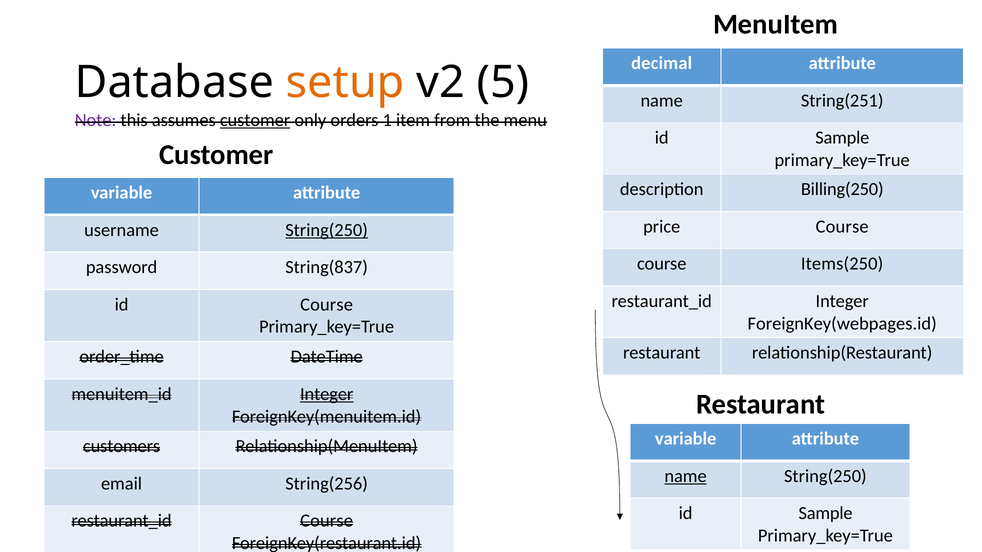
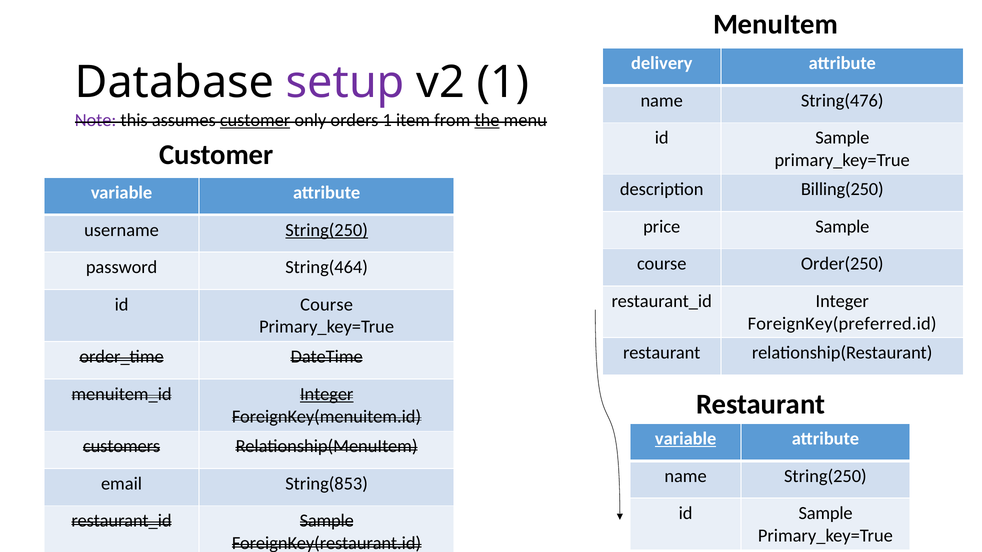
decimal: decimal -> delivery
setup colour: orange -> purple
v2 5: 5 -> 1
String(251: String(251 -> String(476
the underline: none -> present
price Course: Course -> Sample
Items(250: Items(250 -> Order(250
String(837: String(837 -> String(464
ForeignKey(webpages.id: ForeignKey(webpages.id -> ForeignKey(preferred.id
variable at (686, 439) underline: none -> present
name at (686, 476) underline: present -> none
String(256: String(256 -> String(853
Course at (327, 521): Course -> Sample
